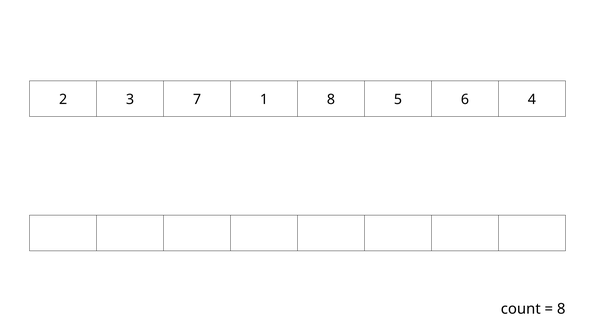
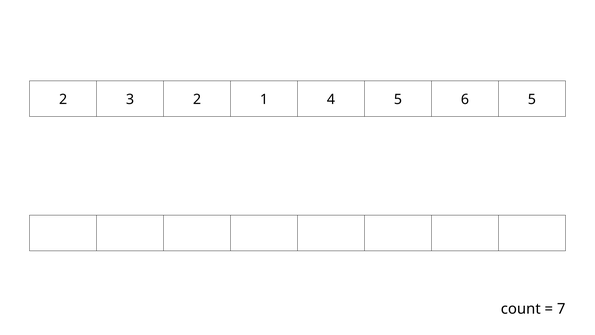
3 7: 7 -> 2
1 8: 8 -> 4
6 4: 4 -> 5
8 at (561, 309): 8 -> 7
